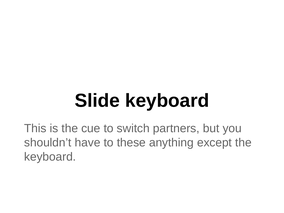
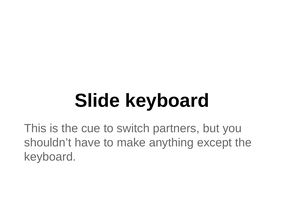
these: these -> make
